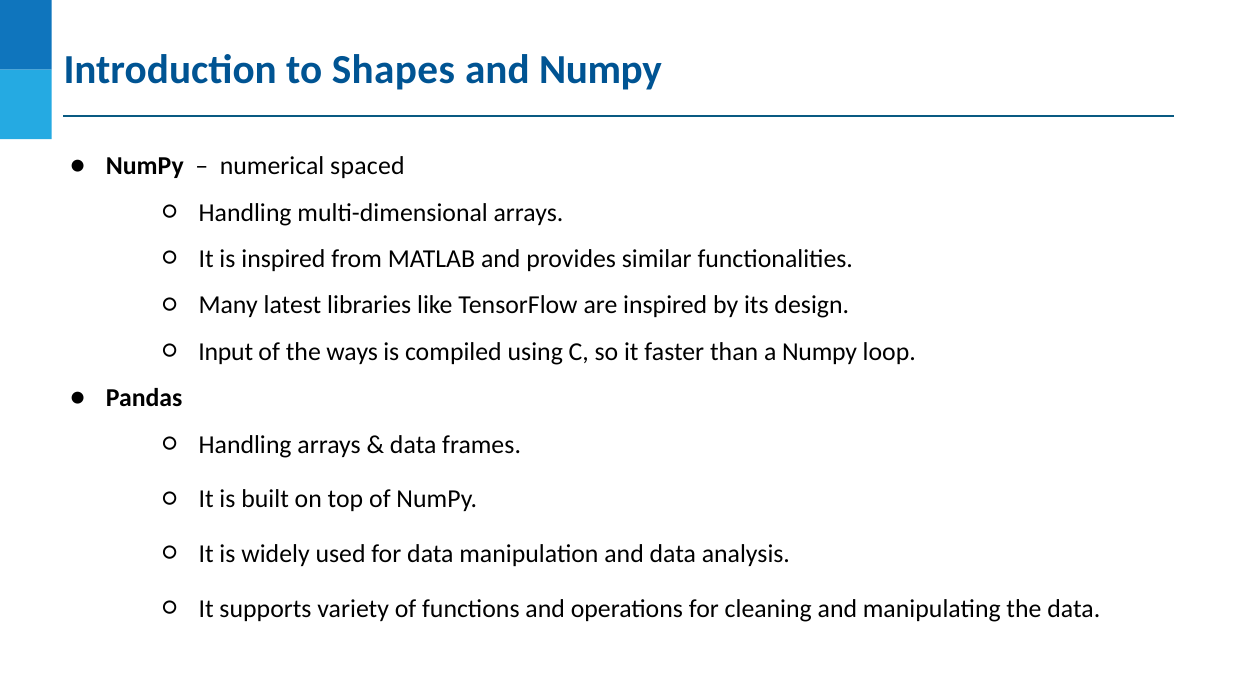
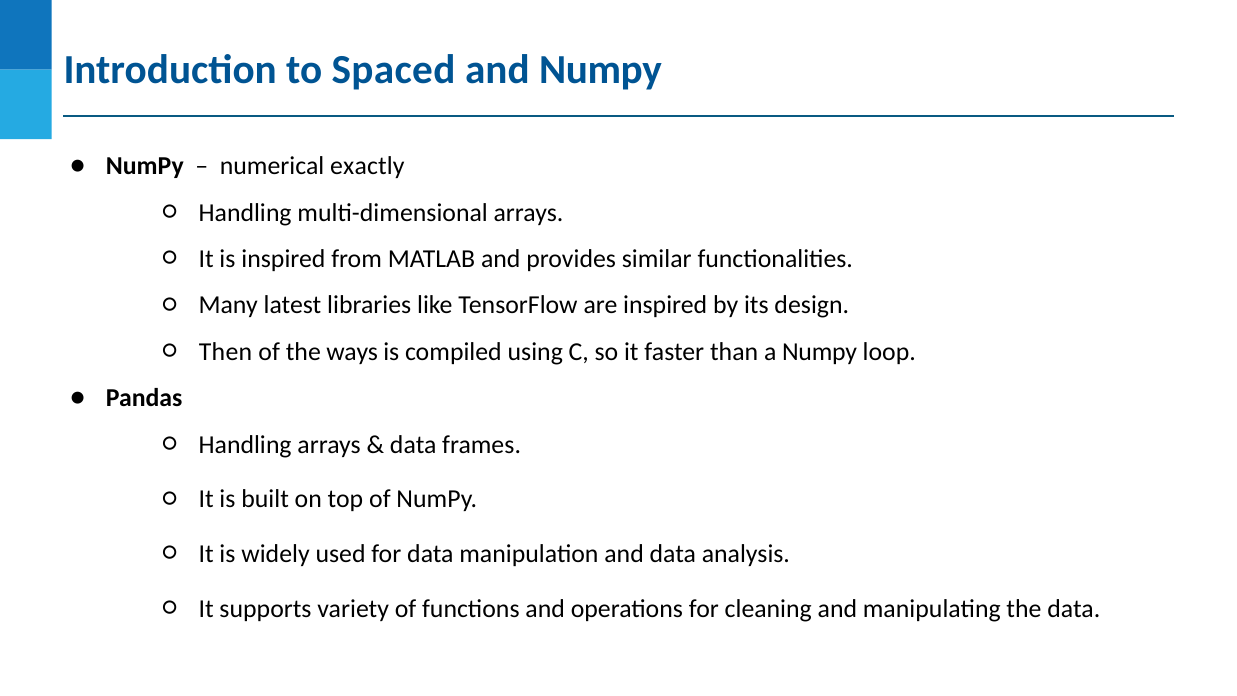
Shapes: Shapes -> Spaced
spaced: spaced -> exactly
Input: Input -> Then
